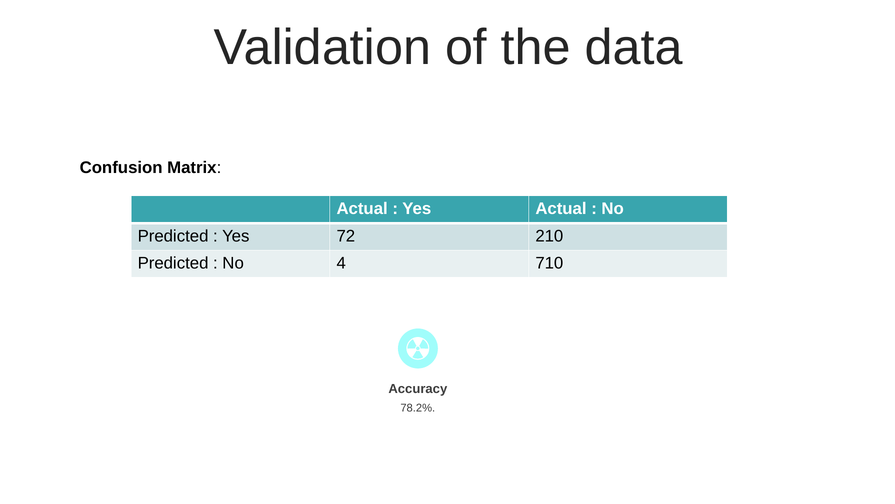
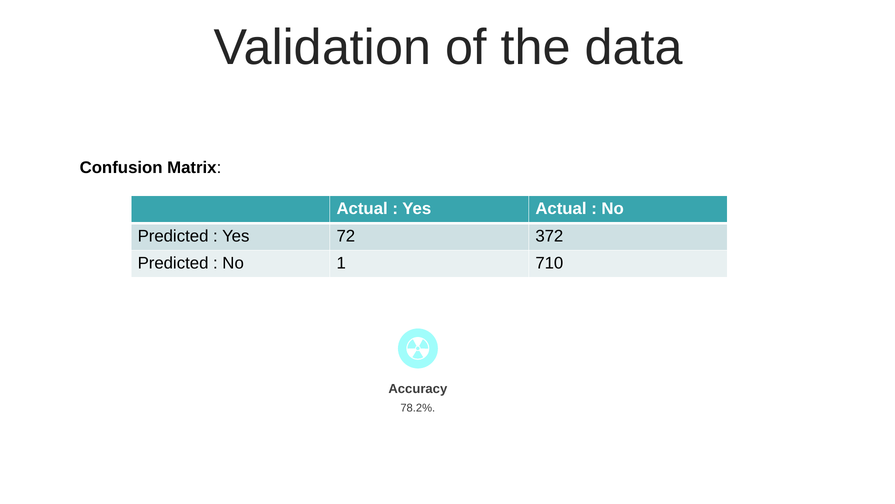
210: 210 -> 372
4: 4 -> 1
